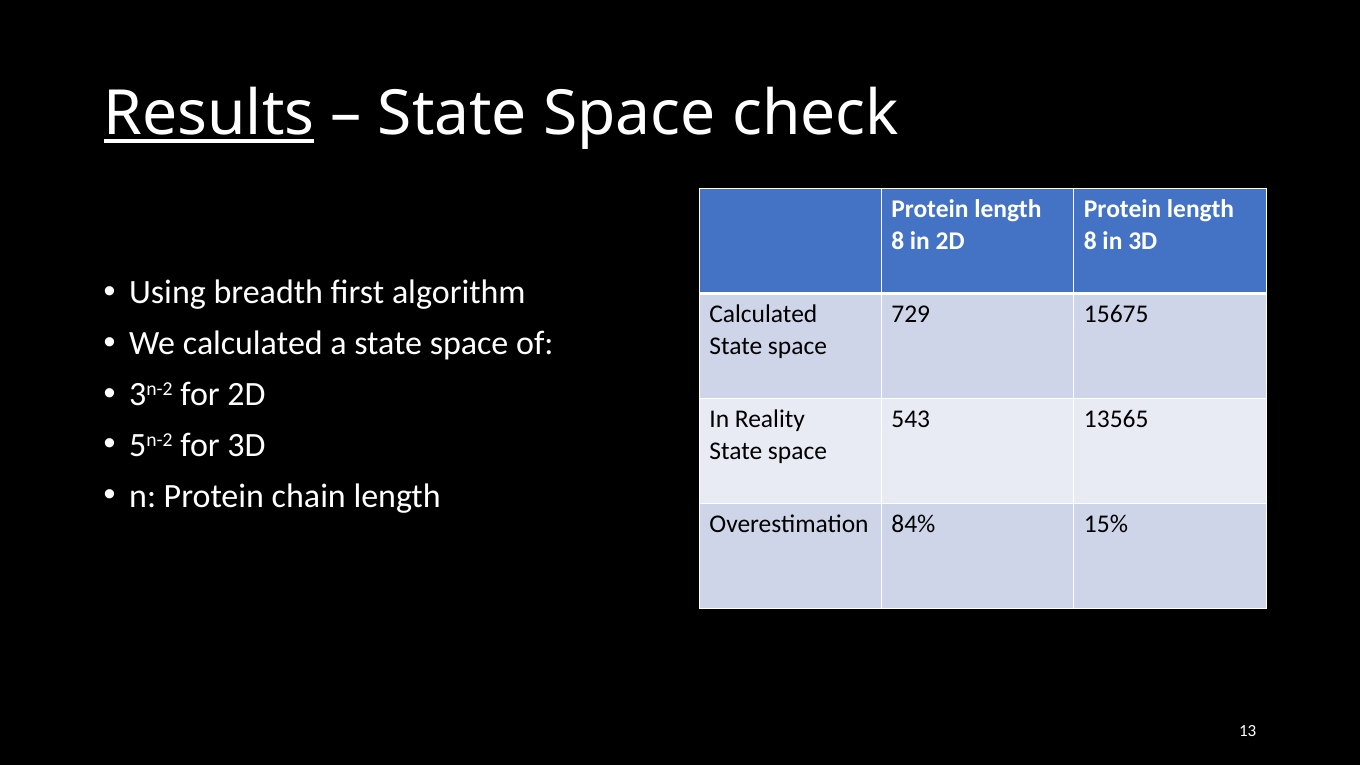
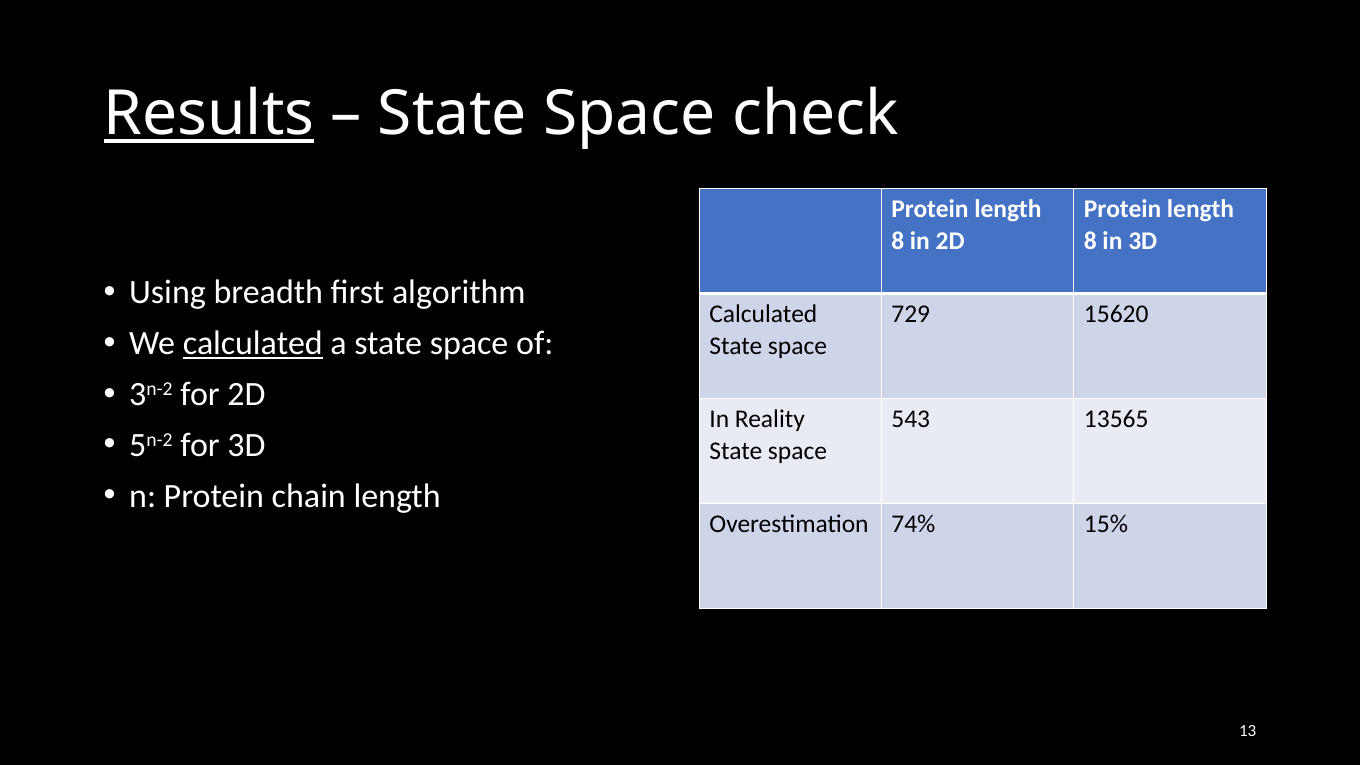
15675: 15675 -> 15620
calculated at (253, 343) underline: none -> present
84%: 84% -> 74%
